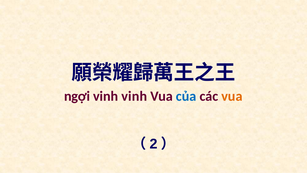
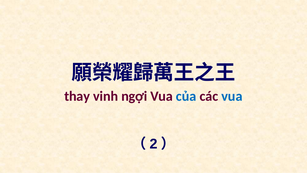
ngợi: ngợi -> thay
vinh vinh: vinh -> ngợi
vua at (232, 96) colour: orange -> blue
